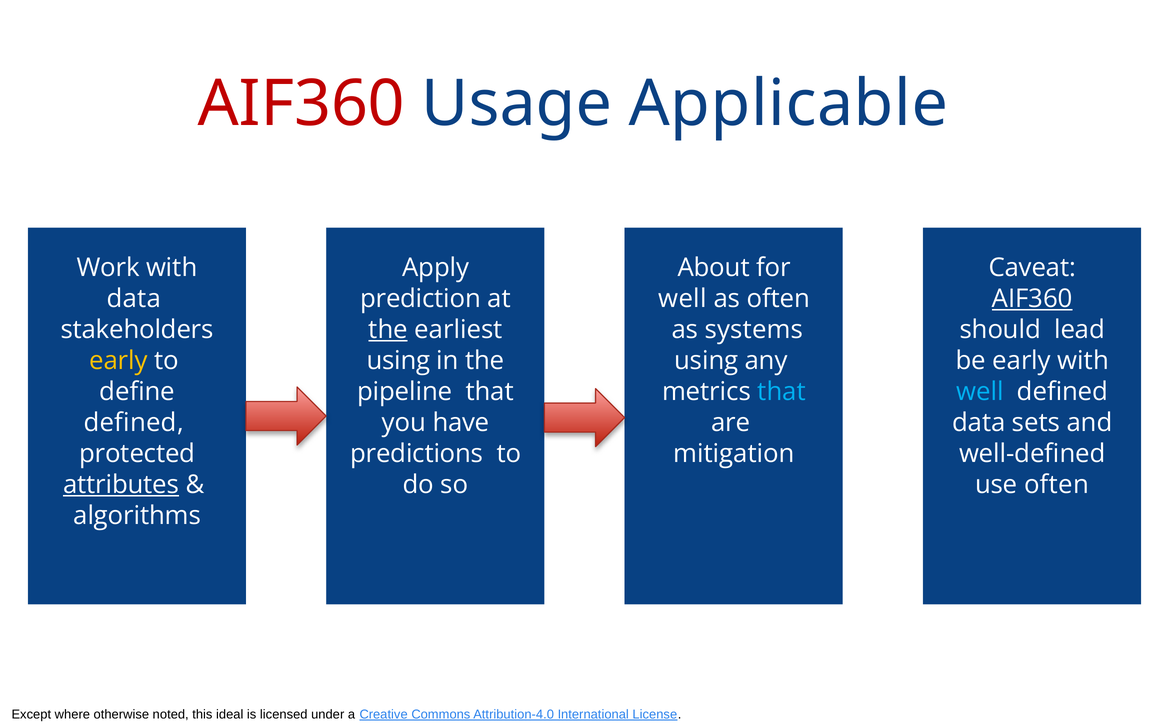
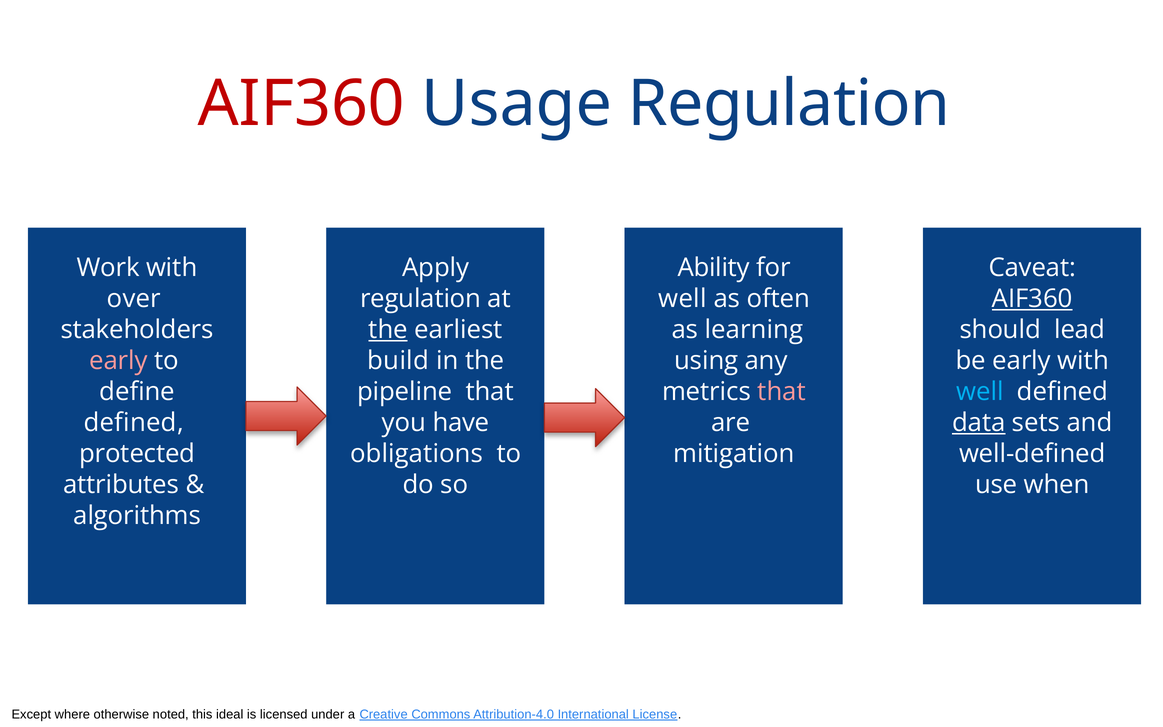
Usage Applicable: Applicable -> Regulation
About: About -> Ability
data at (134, 299): data -> over
prediction at (421, 299): prediction -> regulation
systems: systems -> learning
early at (118, 361) colour: yellow -> pink
using at (398, 361): using -> build
that at (782, 392) colour: light blue -> pink
data at (979, 423) underline: none -> present
predictions: predictions -> obligations
use often: often -> when
attributes underline: present -> none
